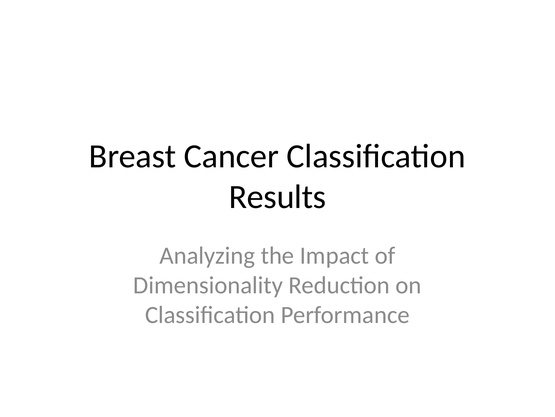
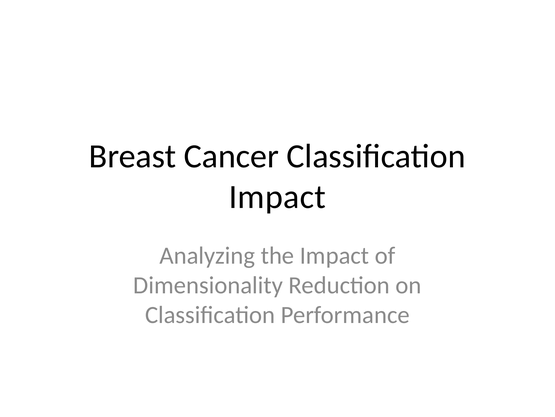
Results at (278, 197): Results -> Impact
